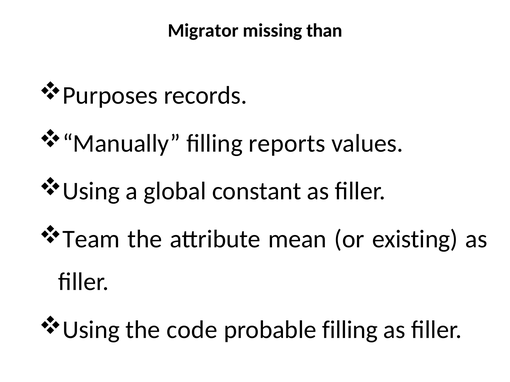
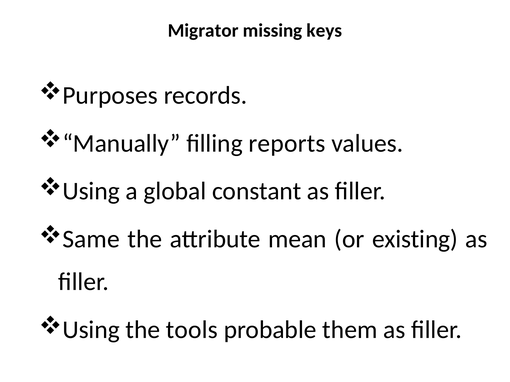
than: than -> keys
Team: Team -> Same
code: code -> tools
probable filling: filling -> them
